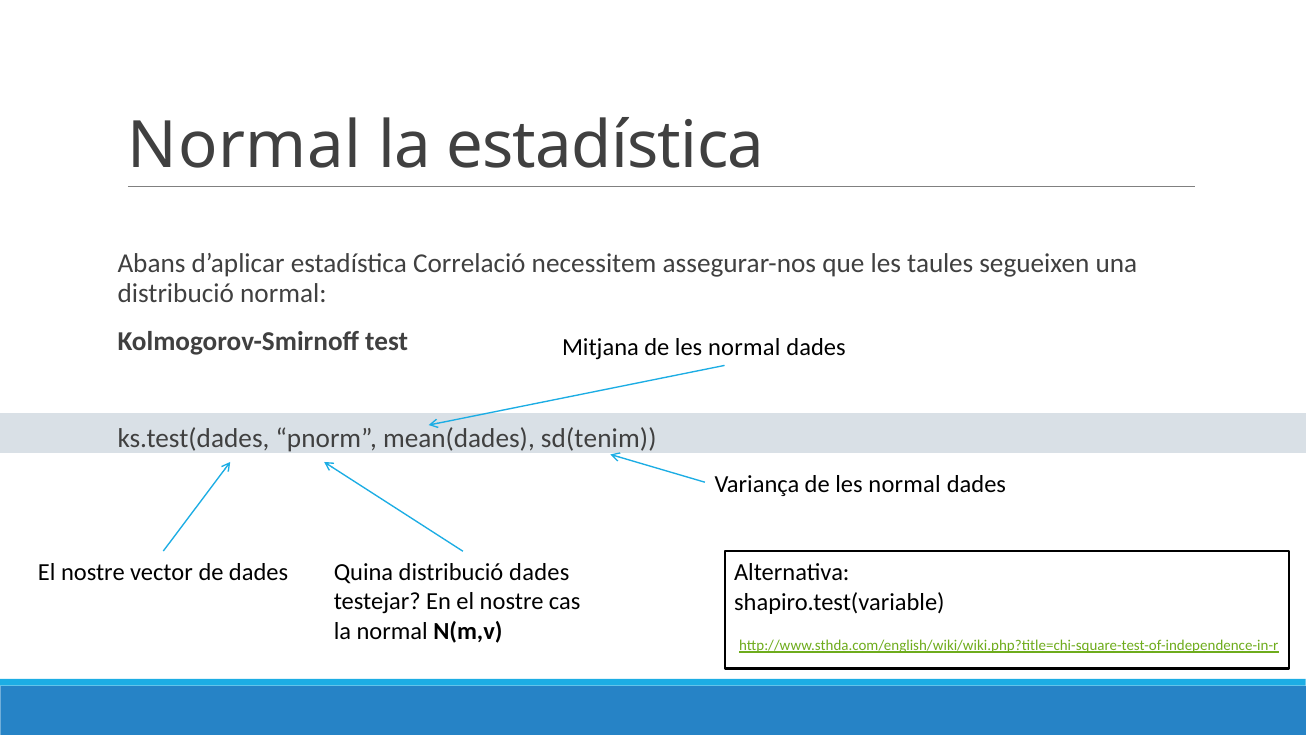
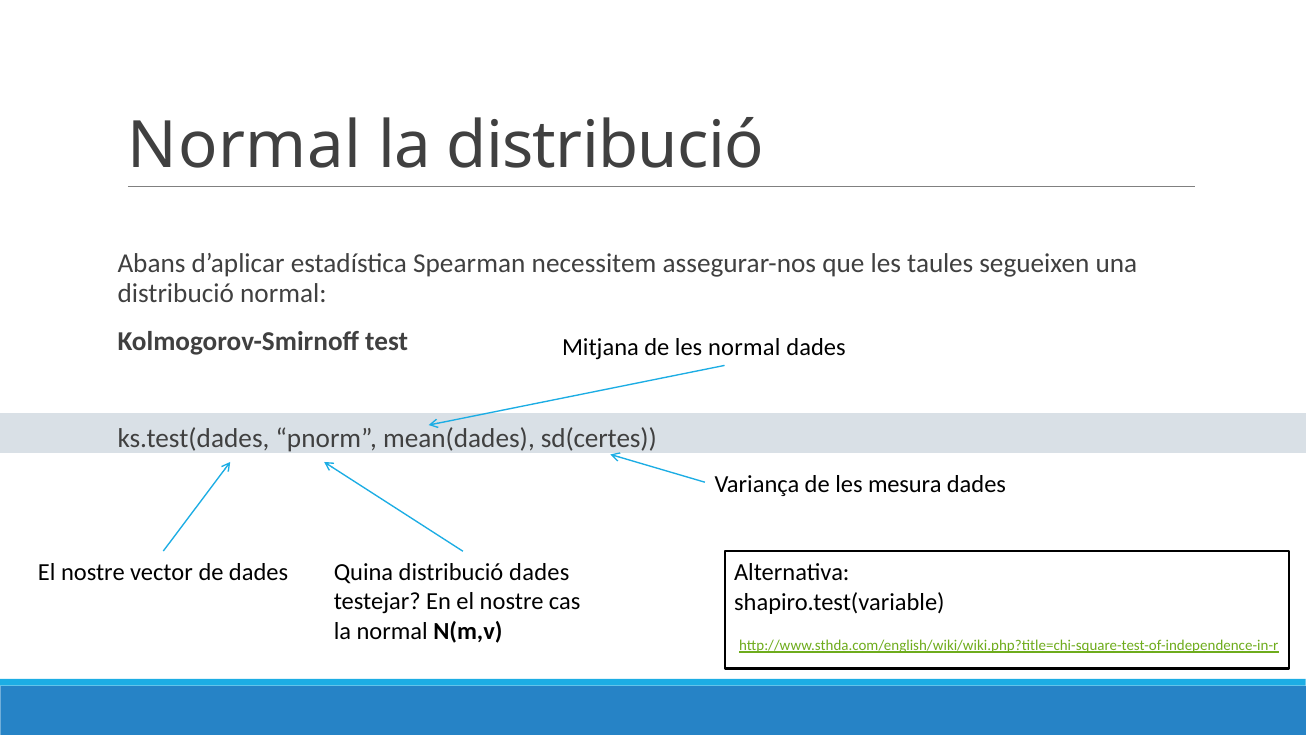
la estadística: estadística -> distribució
Correlació: Correlació -> Spearman
sd(tenim: sd(tenim -> sd(certes
Variança de les normal: normal -> mesura
